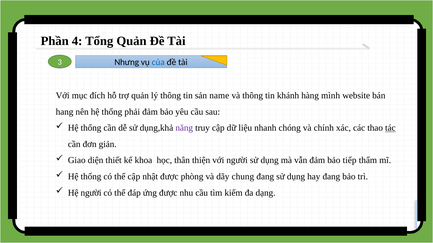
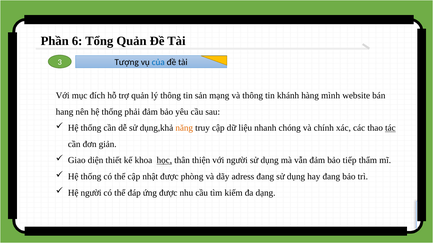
4: 4 -> 6
Nhưng: Nhưng -> Tượng
name: name -> mạng
năng colour: purple -> orange
học underline: none -> present
chung: chung -> adress
